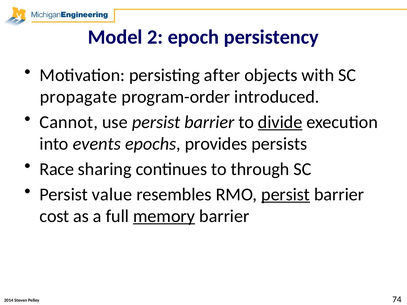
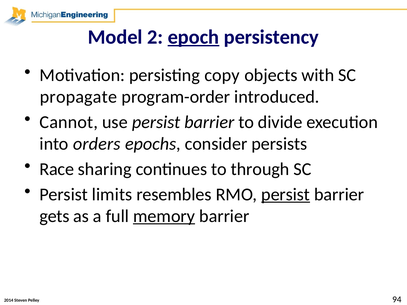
epoch underline: none -> present
after: after -> copy
divide underline: present -> none
events: events -> orders
provides: provides -> consider
value: value -> limits
cost: cost -> gets
74: 74 -> 94
